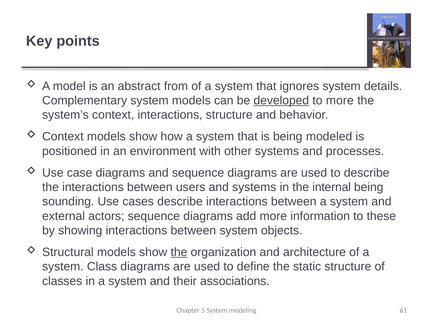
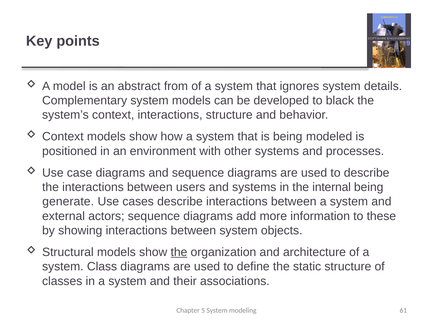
developed underline: present -> none
to more: more -> black
sounding: sounding -> generate
